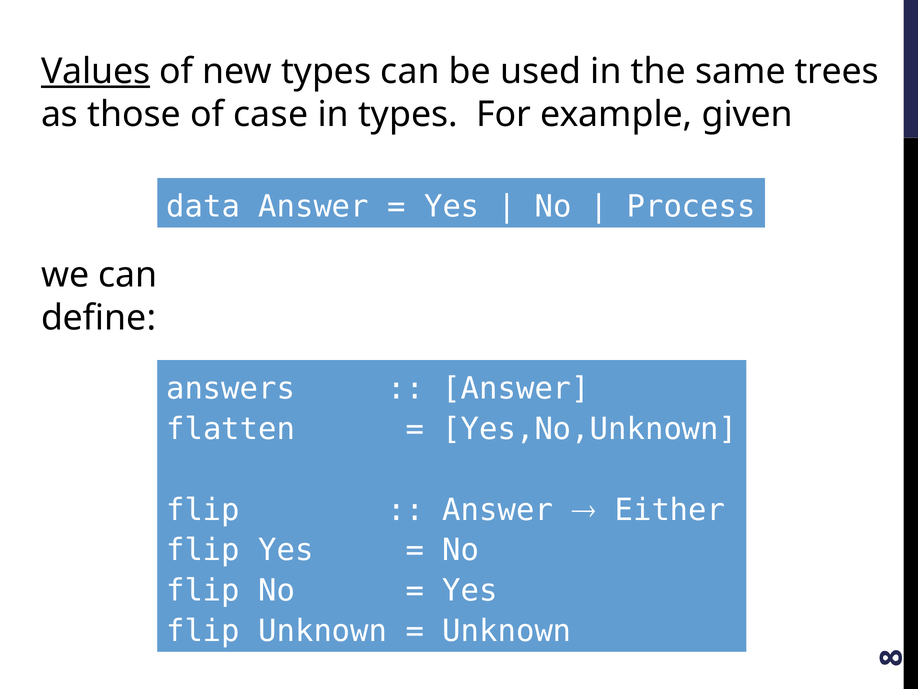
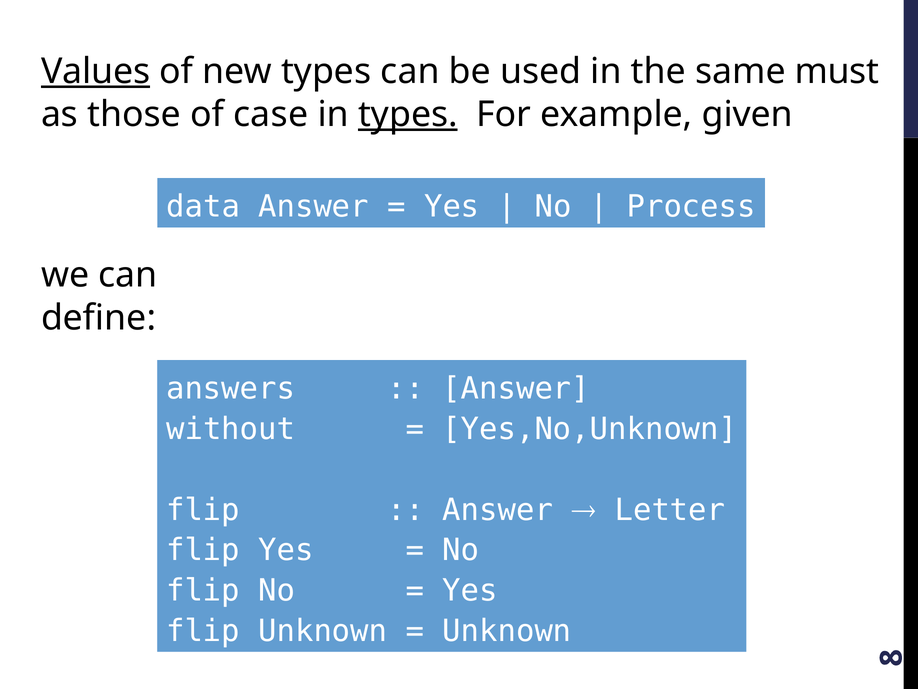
trees: trees -> must
types at (408, 114) underline: none -> present
flatten: flatten -> without
Either: Either -> Letter
